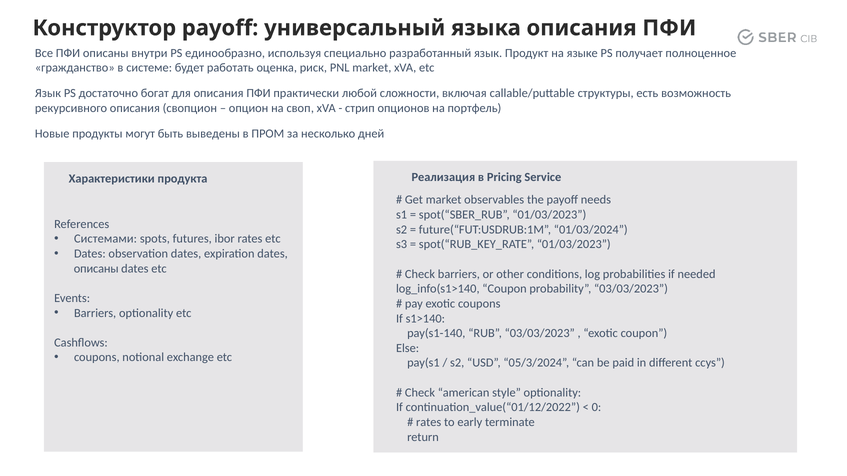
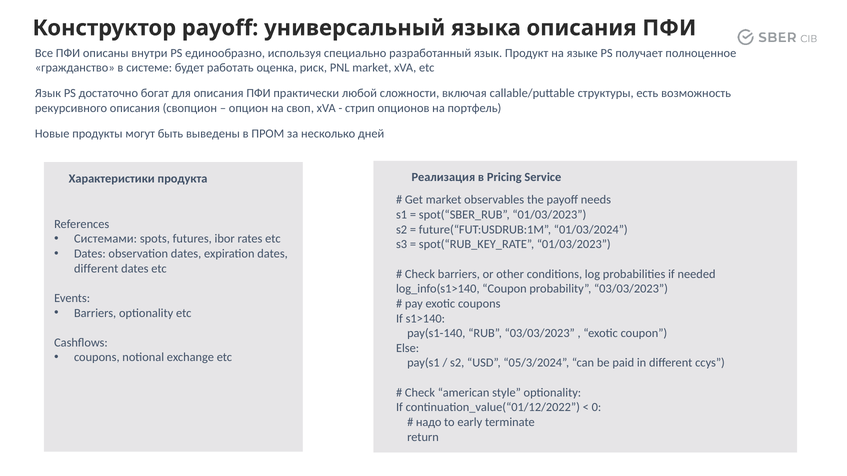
описаны at (96, 269): описаны -> different
rates at (429, 423): rates -> надо
